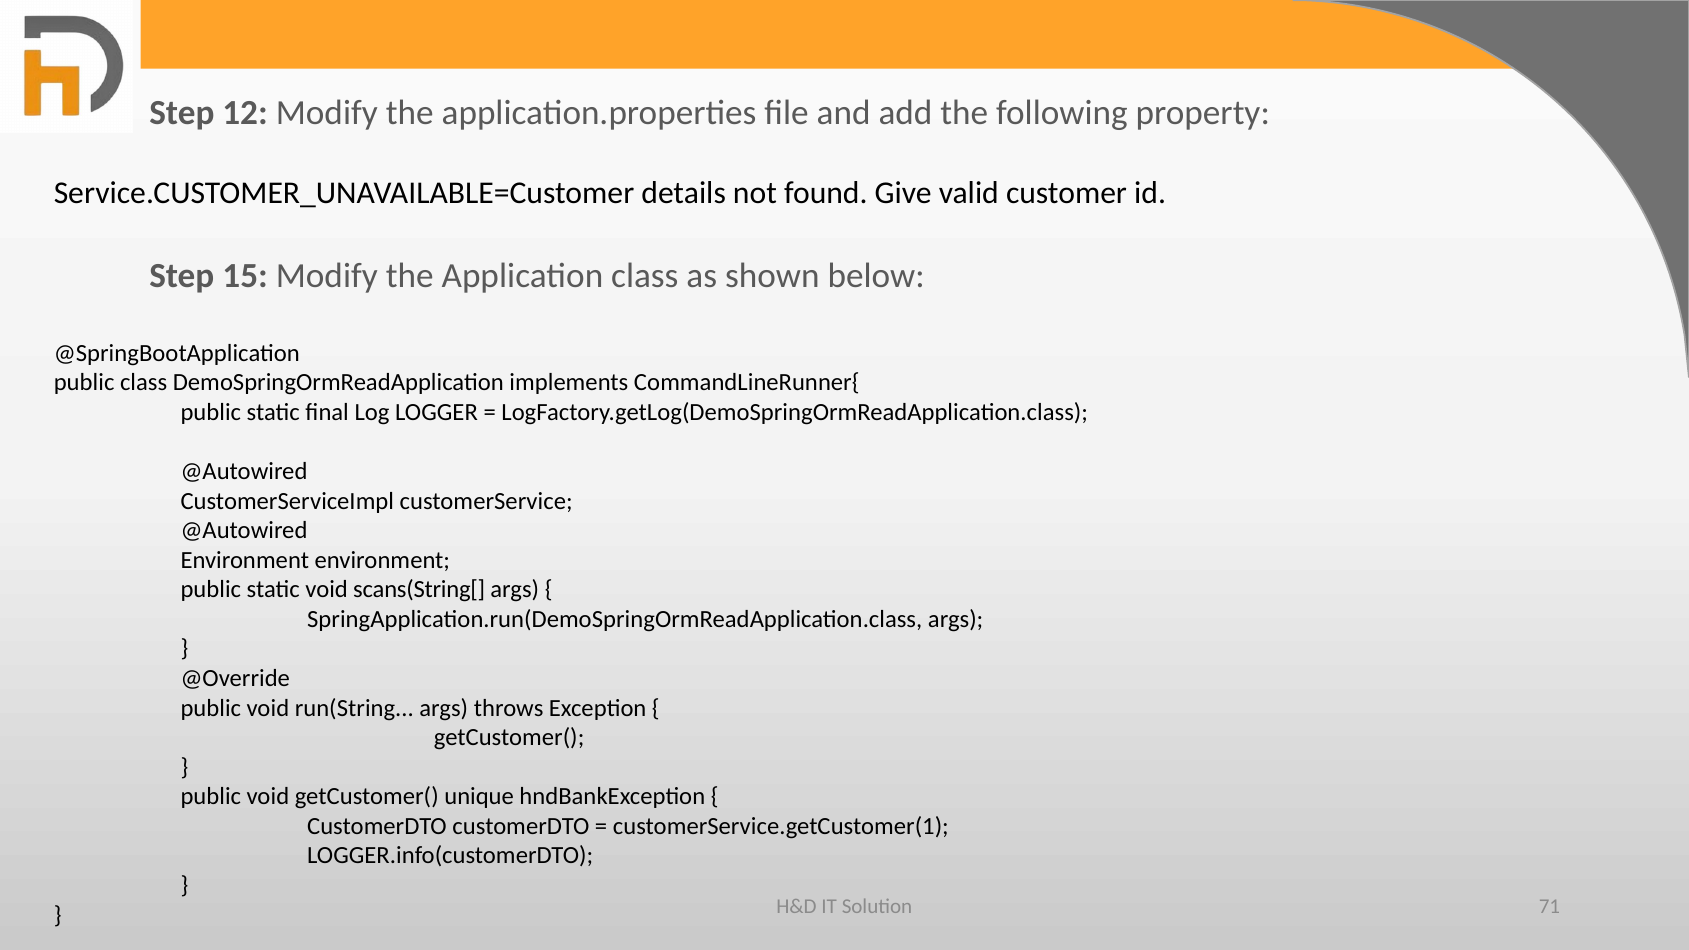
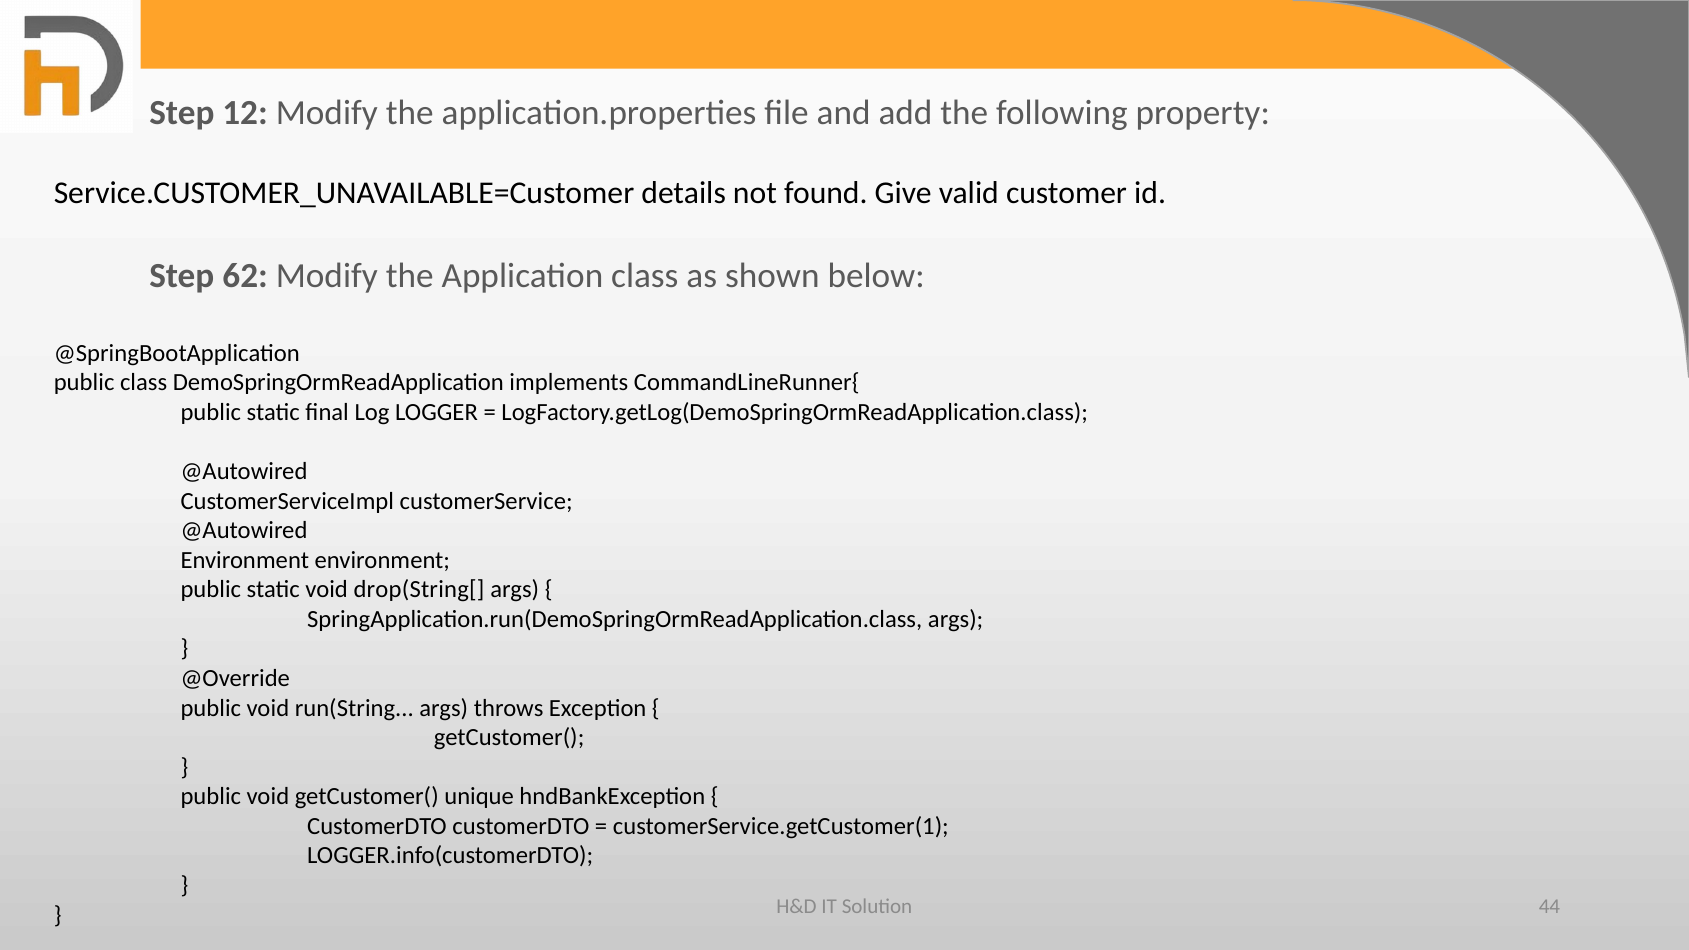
15: 15 -> 62
scans(String[: scans(String[ -> drop(String[
71: 71 -> 44
